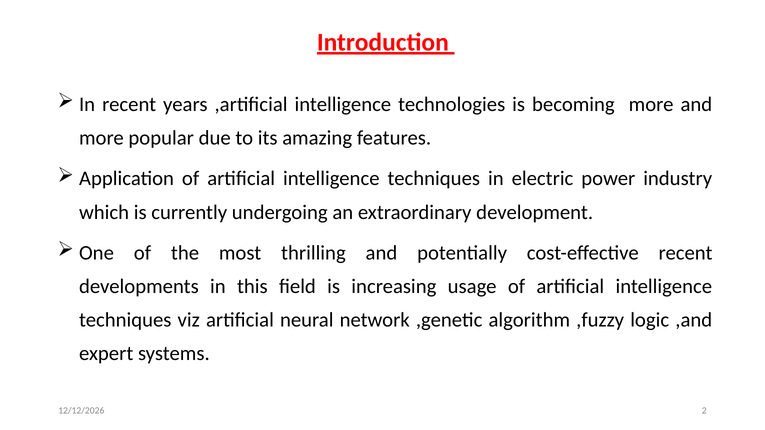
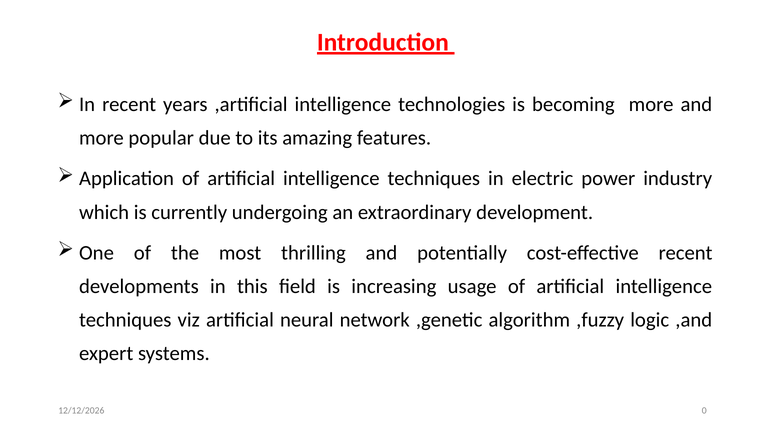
2: 2 -> 0
